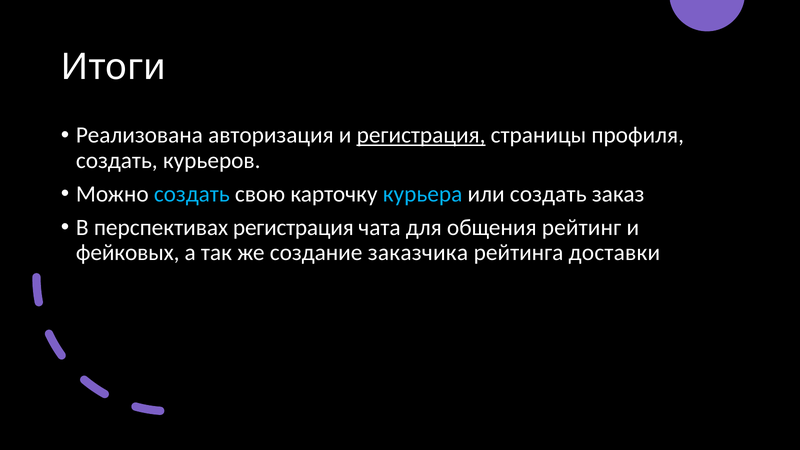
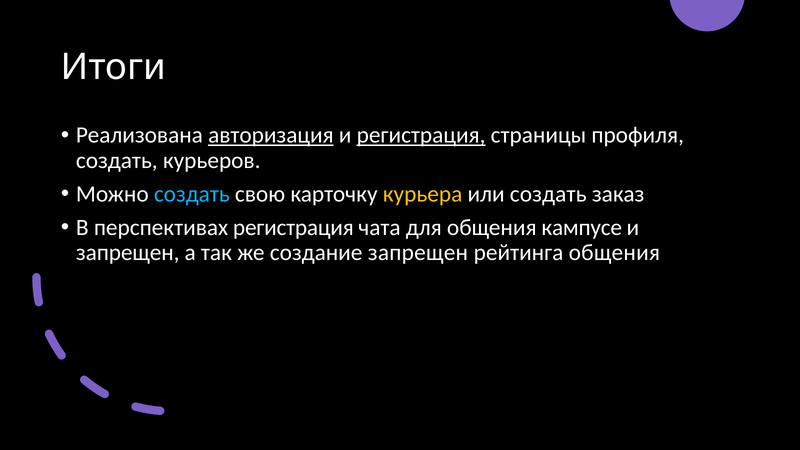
авторизация underline: none -> present
курьера colour: light blue -> yellow
рейтинг: рейтинг -> кампусе
фейковых at (128, 253): фейковых -> запрещен
создание заказчика: заказчика -> запрещен
рейтинга доставки: доставки -> общения
